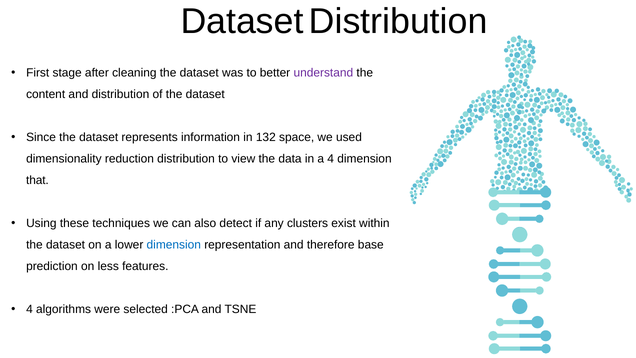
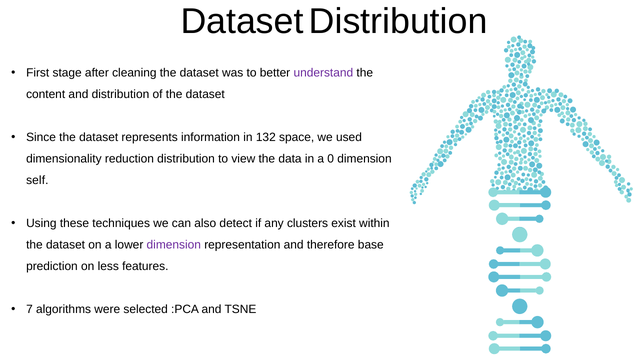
a 4: 4 -> 0
that: that -> self
dimension at (174, 245) colour: blue -> purple
4 at (29, 309): 4 -> 7
